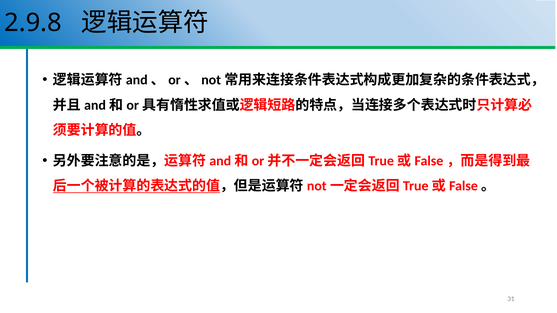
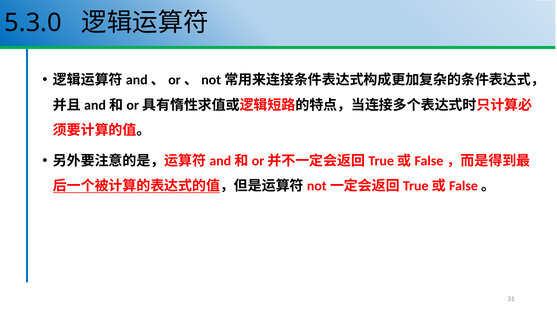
2.9.8: 2.9.8 -> 5.3.0
